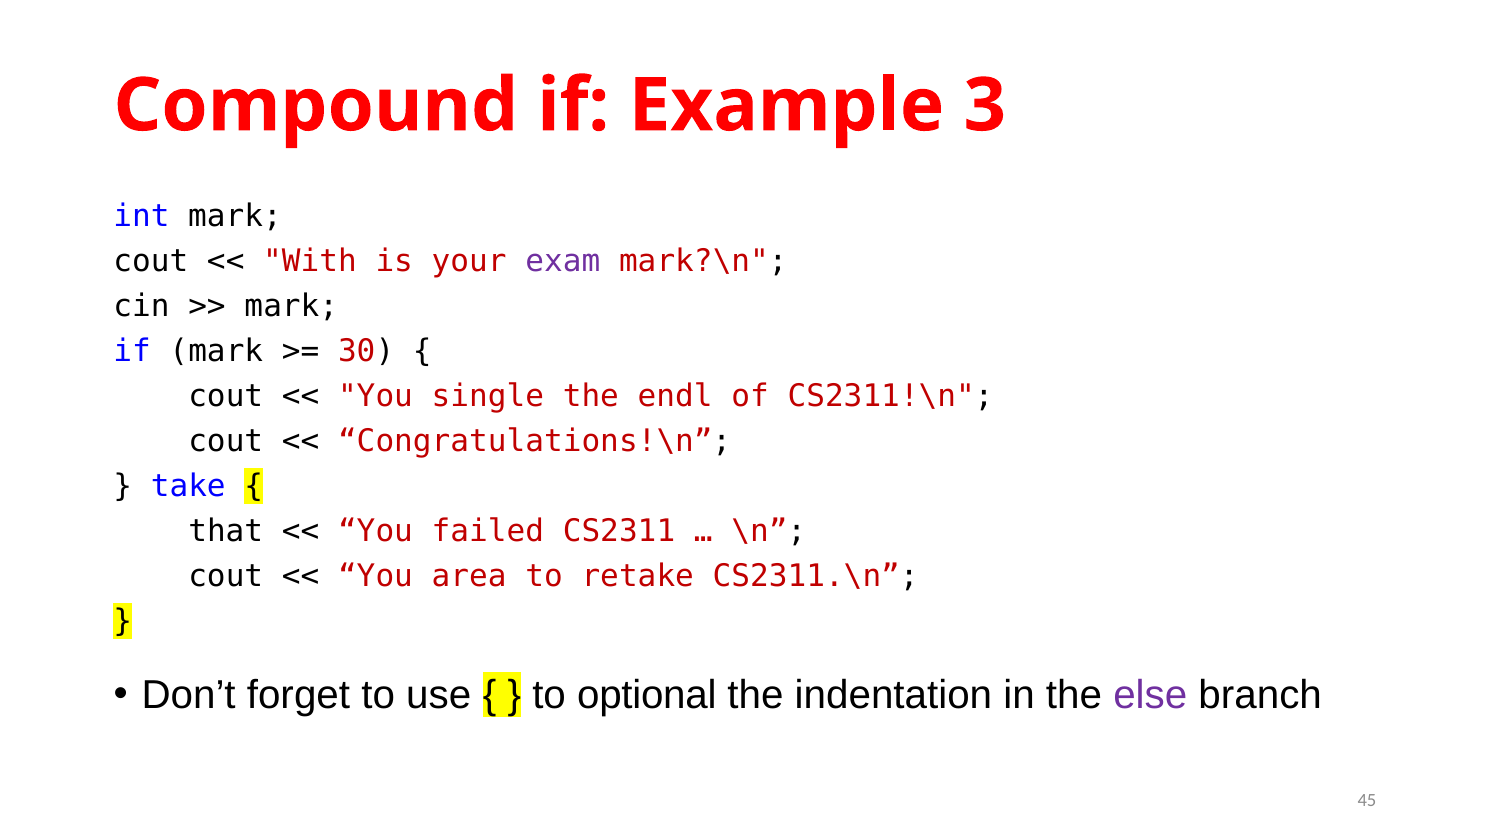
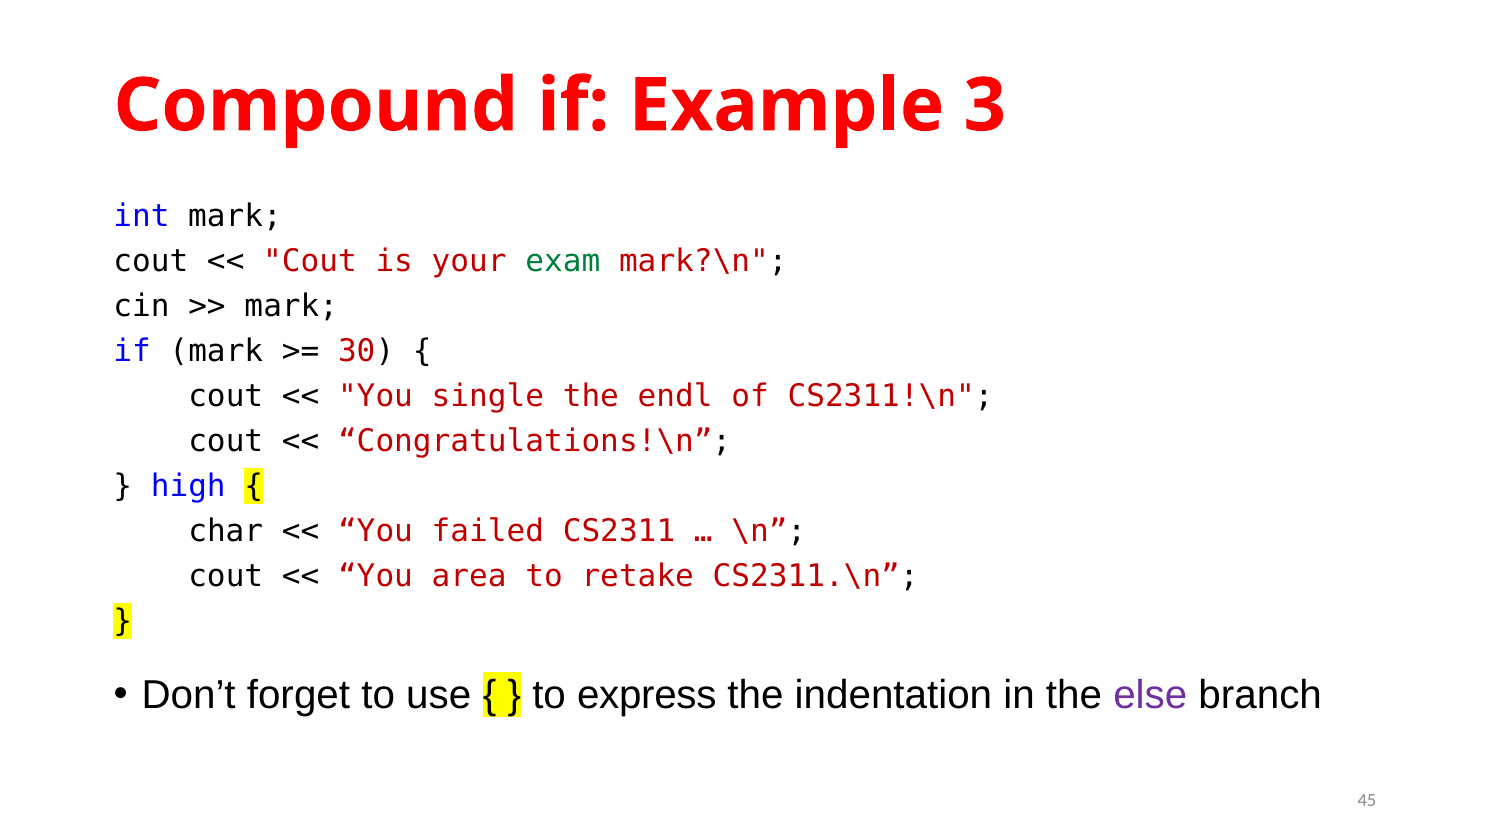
With at (310, 261): With -> Cout
exam colour: purple -> green
take: take -> high
that: that -> char
optional: optional -> express
